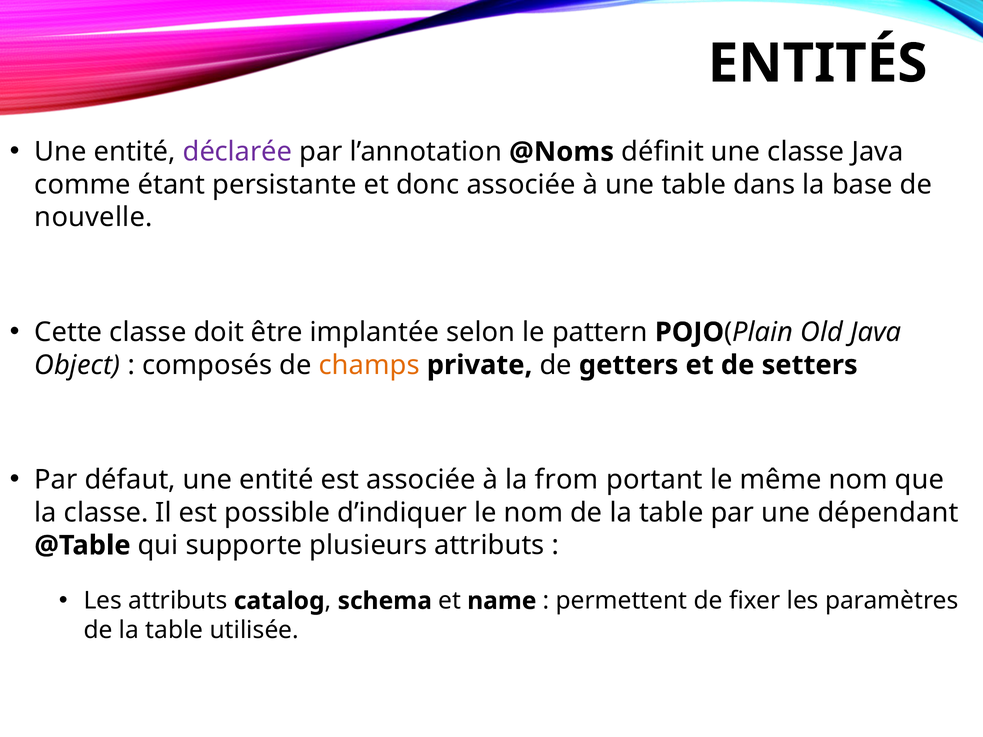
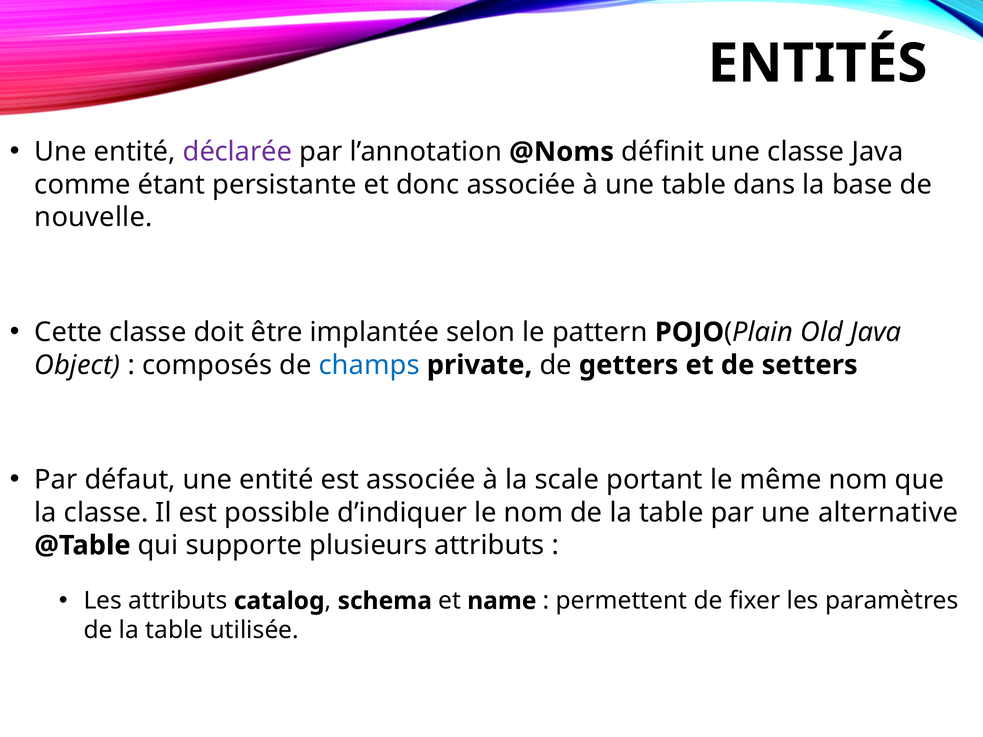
champs colour: orange -> blue
from: from -> scale
dépendant: dépendant -> alternative
